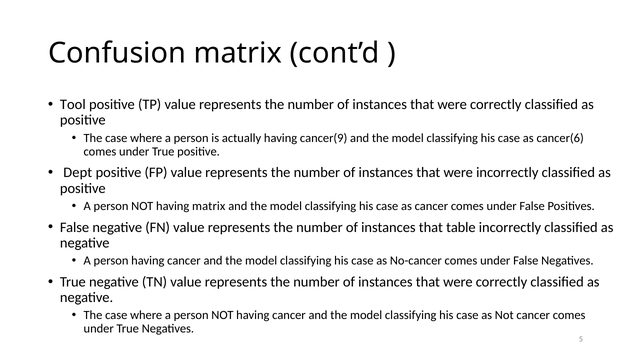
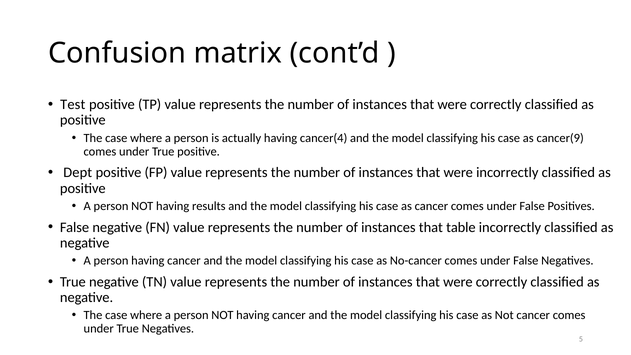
Tool: Tool -> Test
cancer(9: cancer(9 -> cancer(4
cancer(6: cancer(6 -> cancer(9
having matrix: matrix -> results
